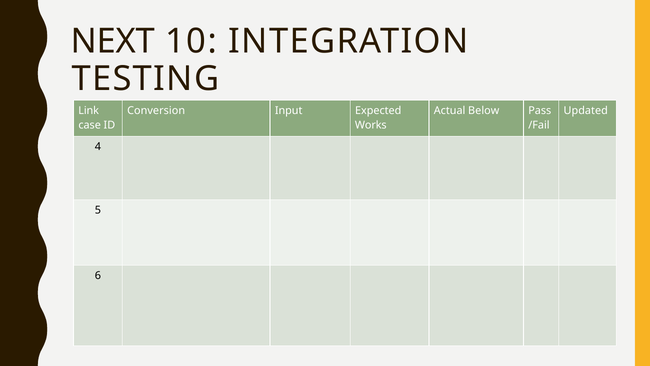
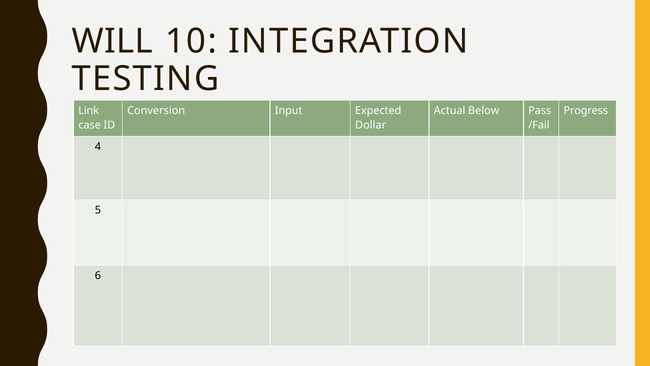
NEXT: NEXT -> WILL
Updated: Updated -> Progress
Works: Works -> Dollar
